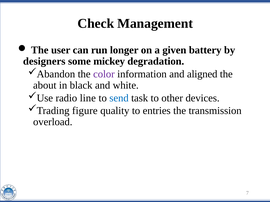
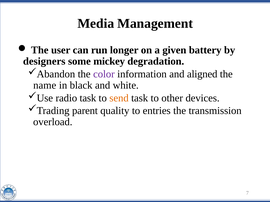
Check: Check -> Media
about: about -> name
radio line: line -> task
send colour: blue -> orange
figure: figure -> parent
